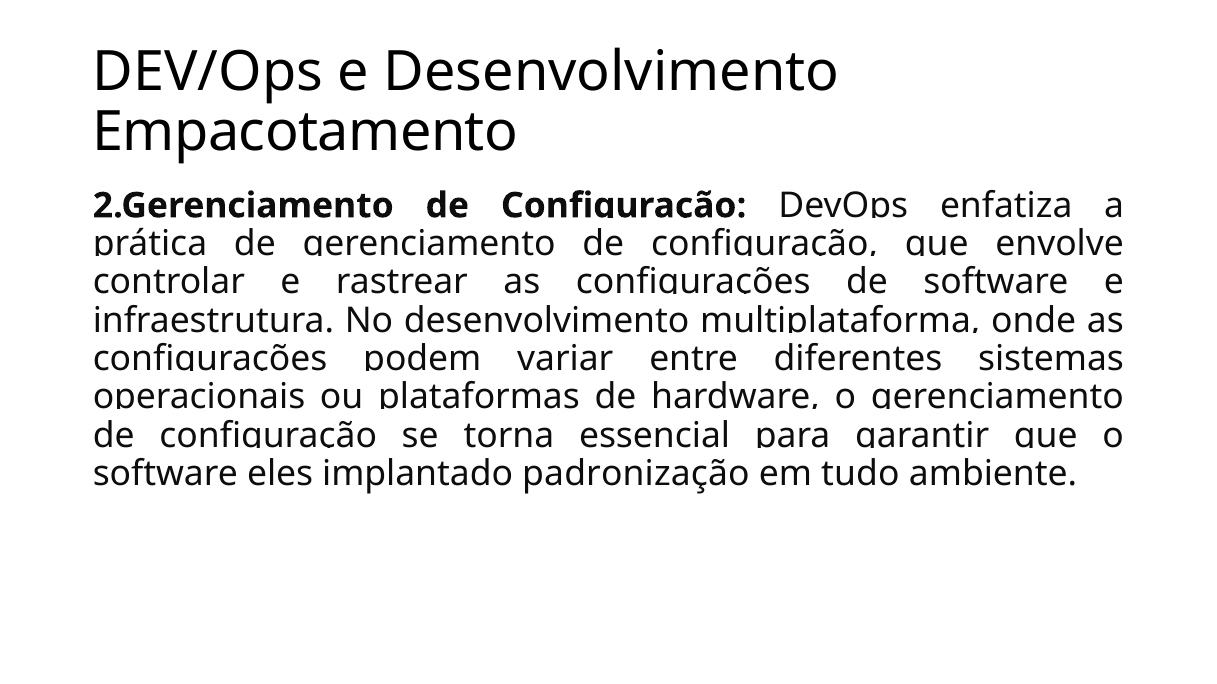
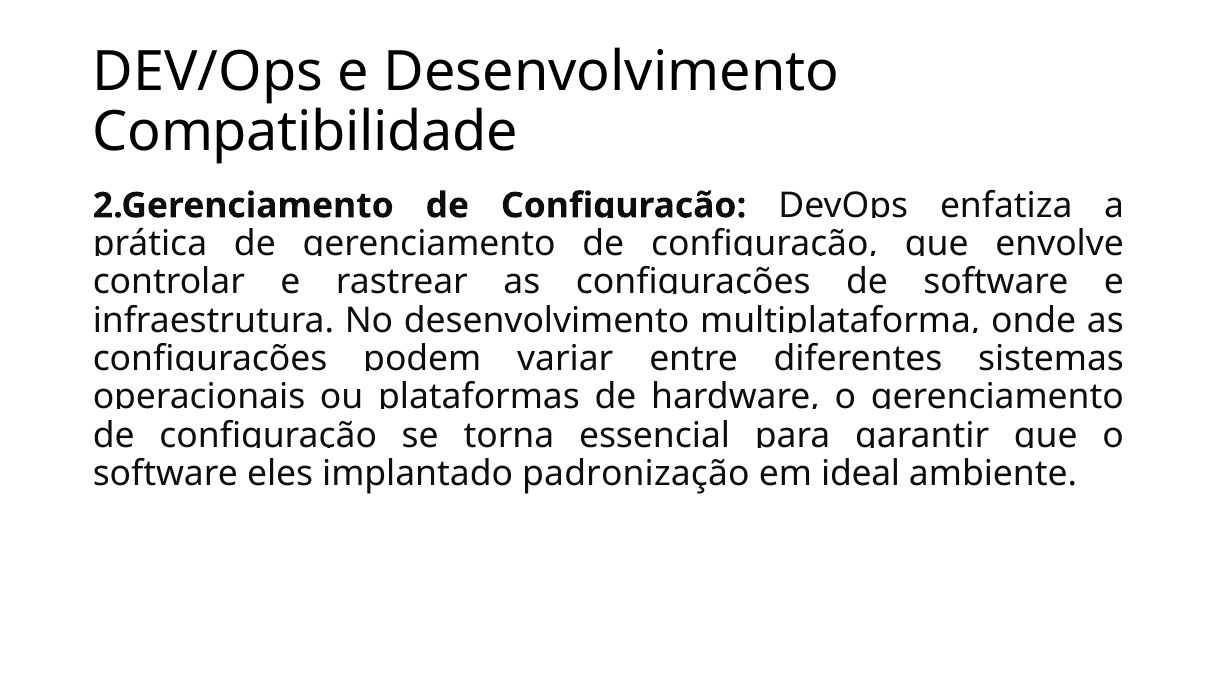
Empacotamento: Empacotamento -> Compatibilidade
tudo: tudo -> ideal
